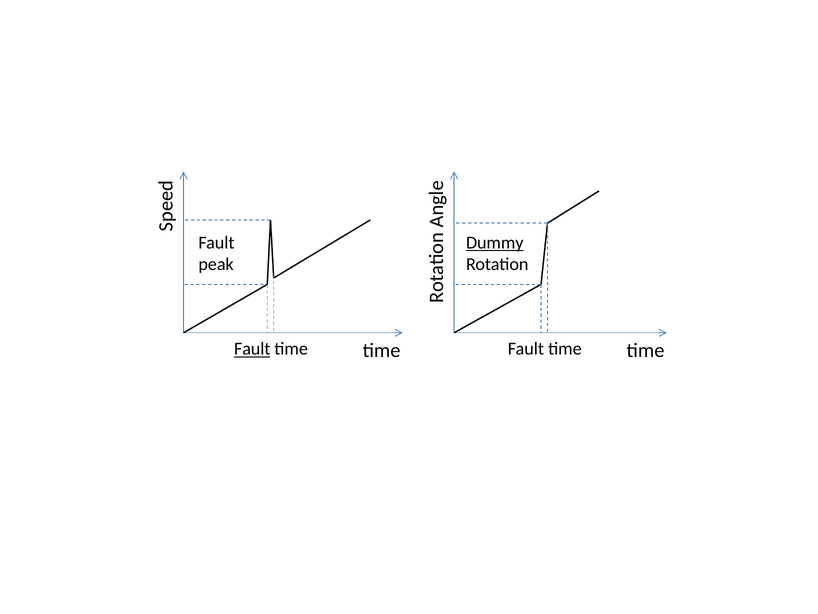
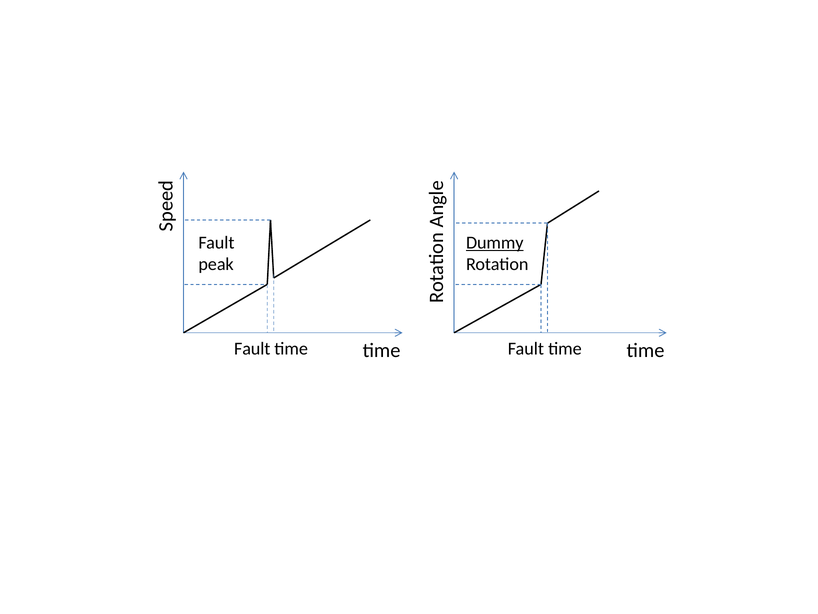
Fault at (252, 349) underline: present -> none
